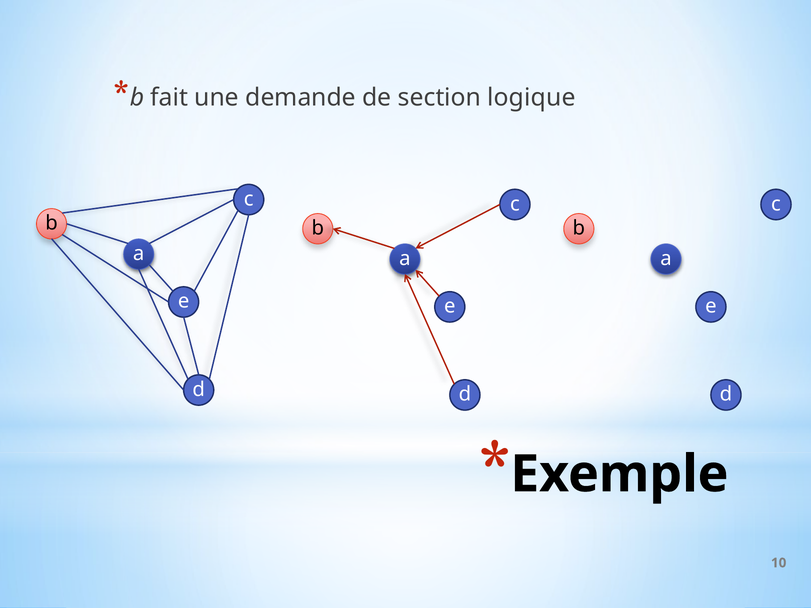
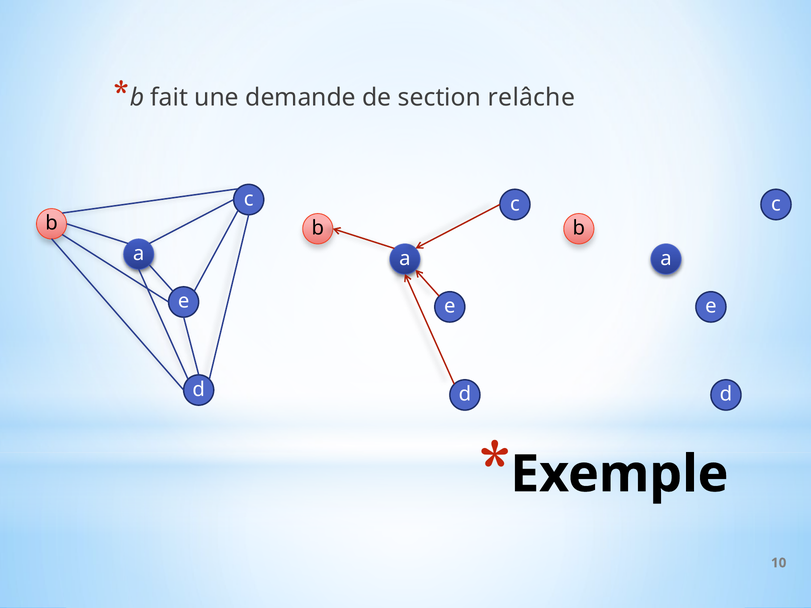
logique: logique -> relâche
